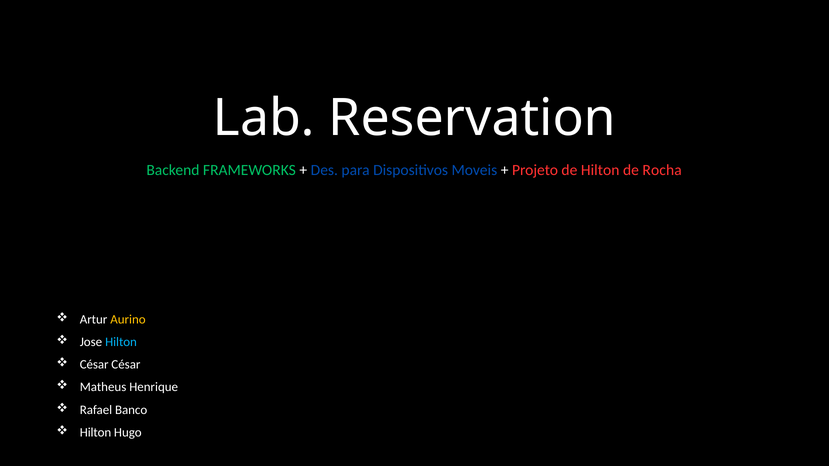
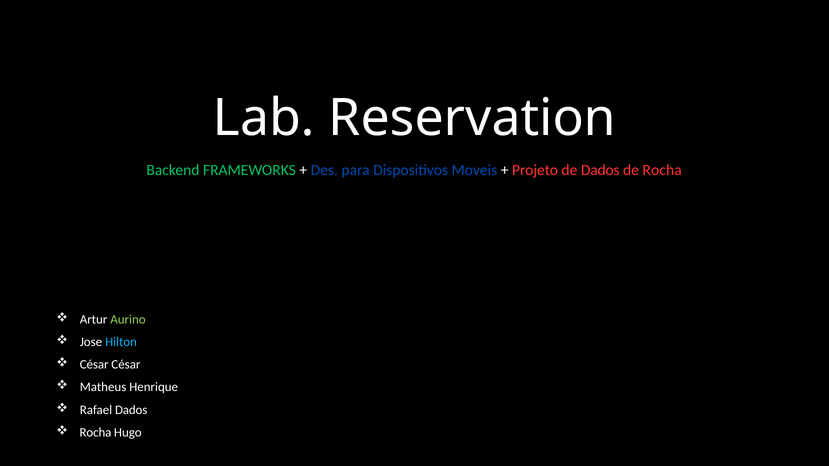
de Hilton: Hilton -> Dados
Aurino colour: yellow -> light green
Rafael Banco: Banco -> Dados
Hilton at (95, 433): Hilton -> Rocha
